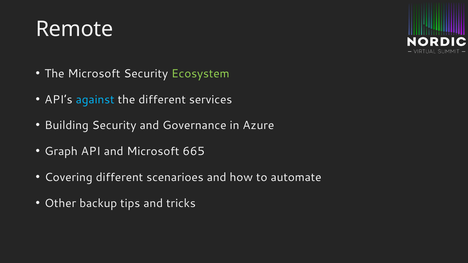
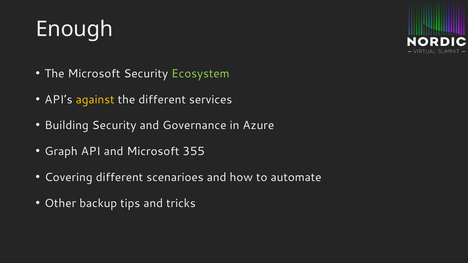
Remote: Remote -> Enough
against colour: light blue -> yellow
665: 665 -> 355
